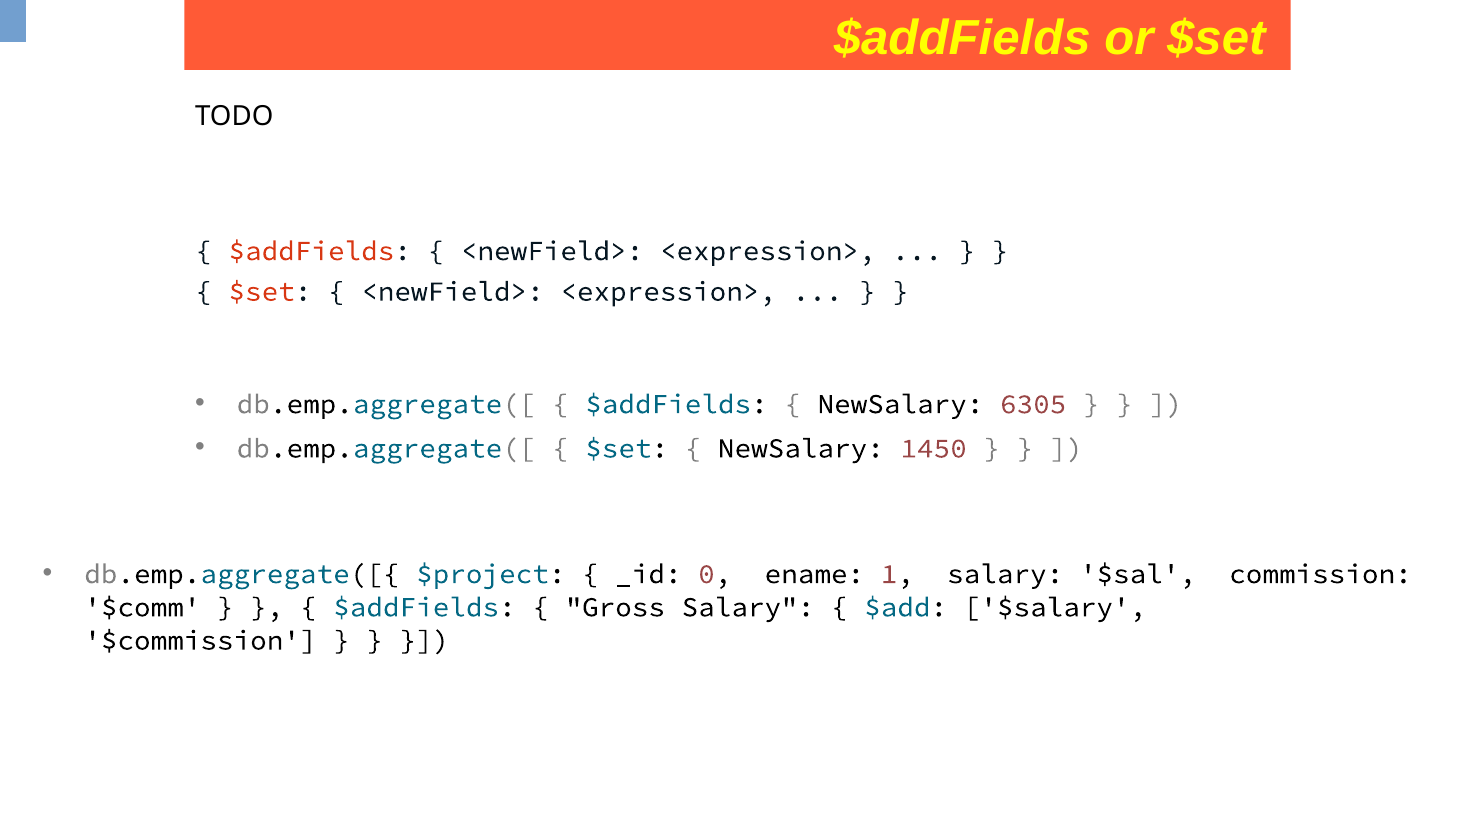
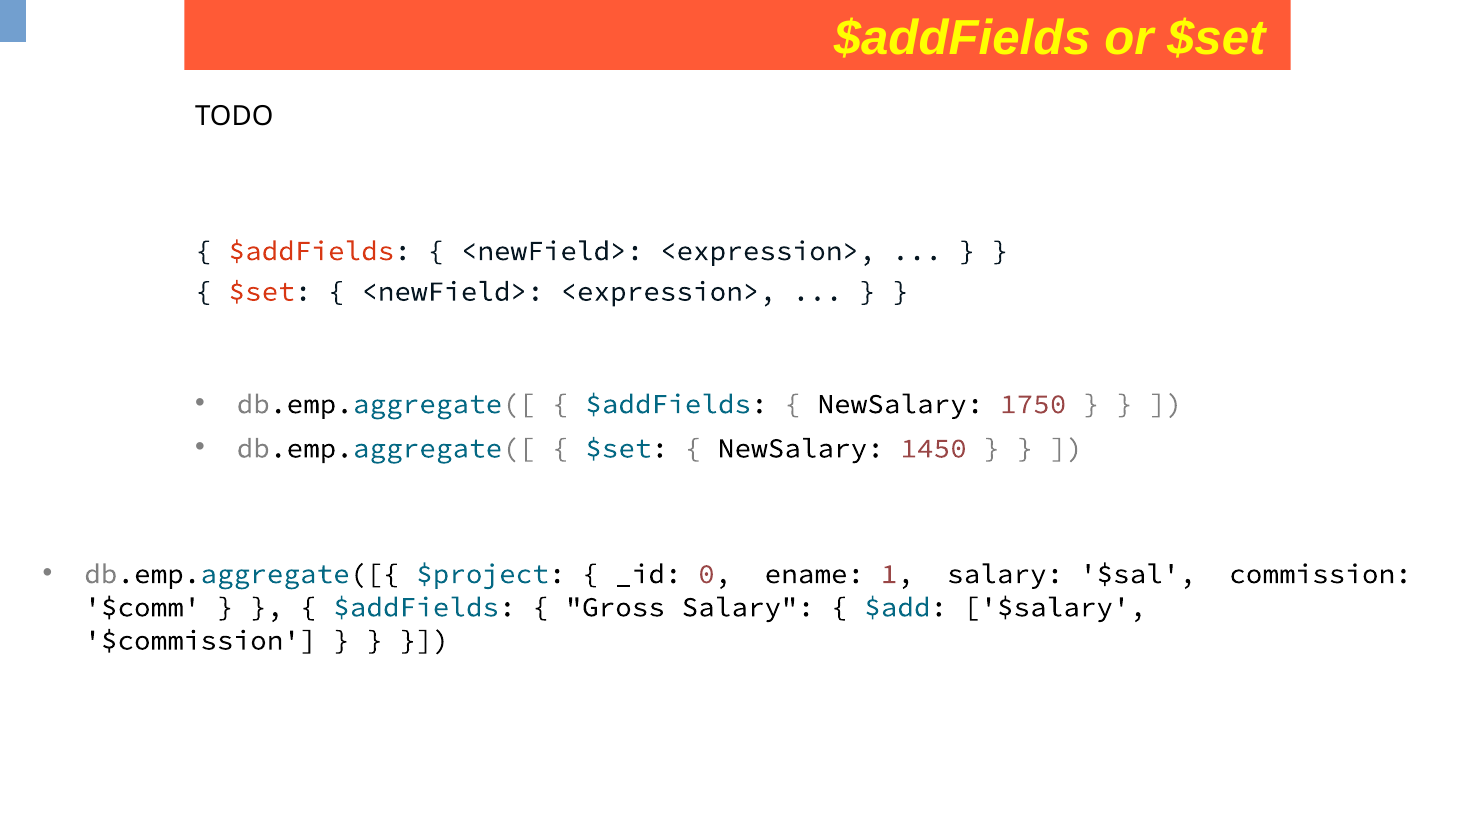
6305: 6305 -> 1750
